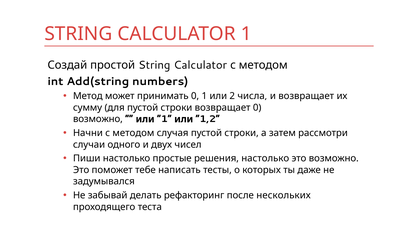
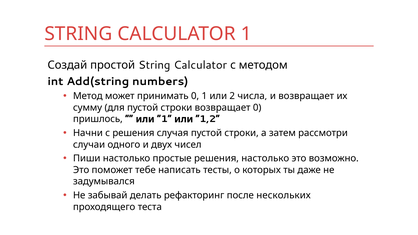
возможно at (98, 119): возможно -> пришлось
Начни с методом: методом -> решения
